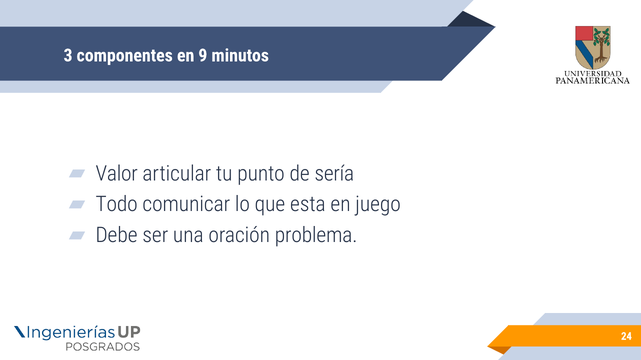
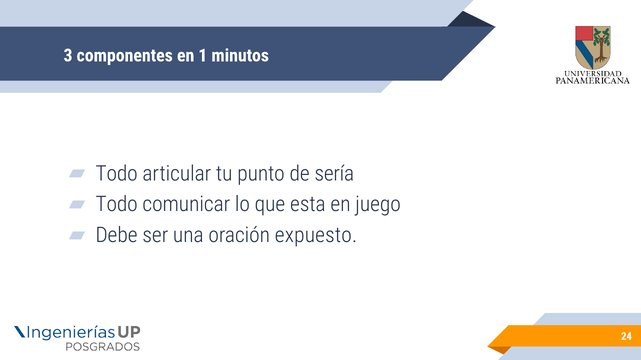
9: 9 -> 1
Valor at (117, 174): Valor -> Todo
problema: problema -> expuesto
